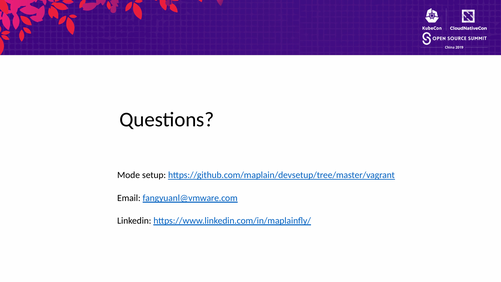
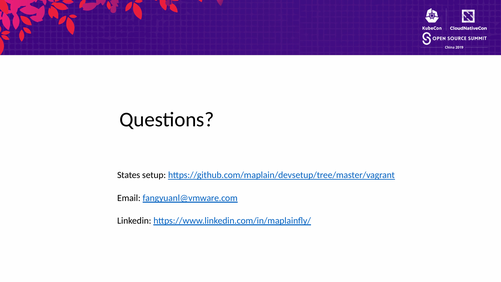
Mode: Mode -> States
